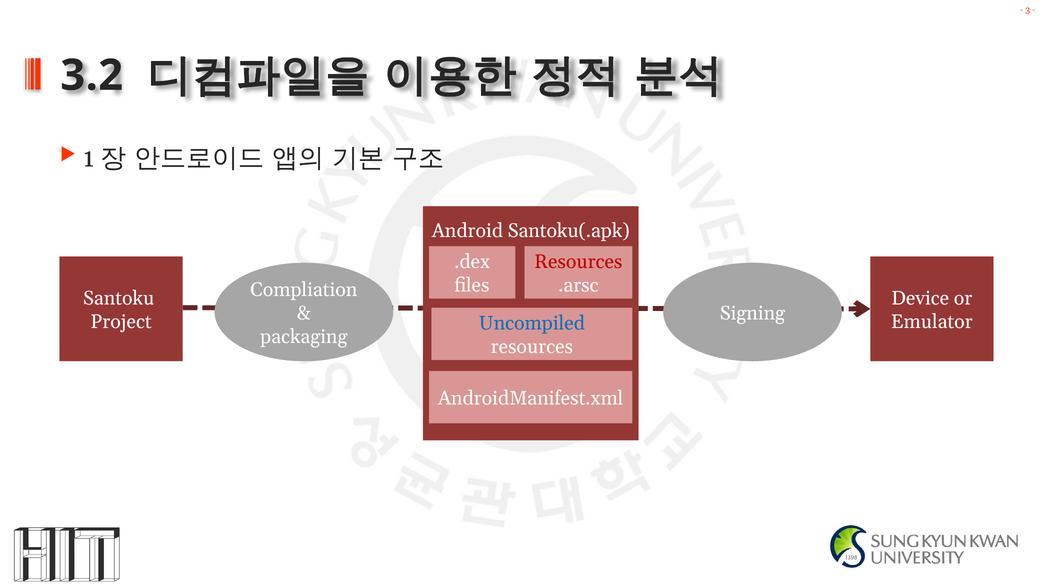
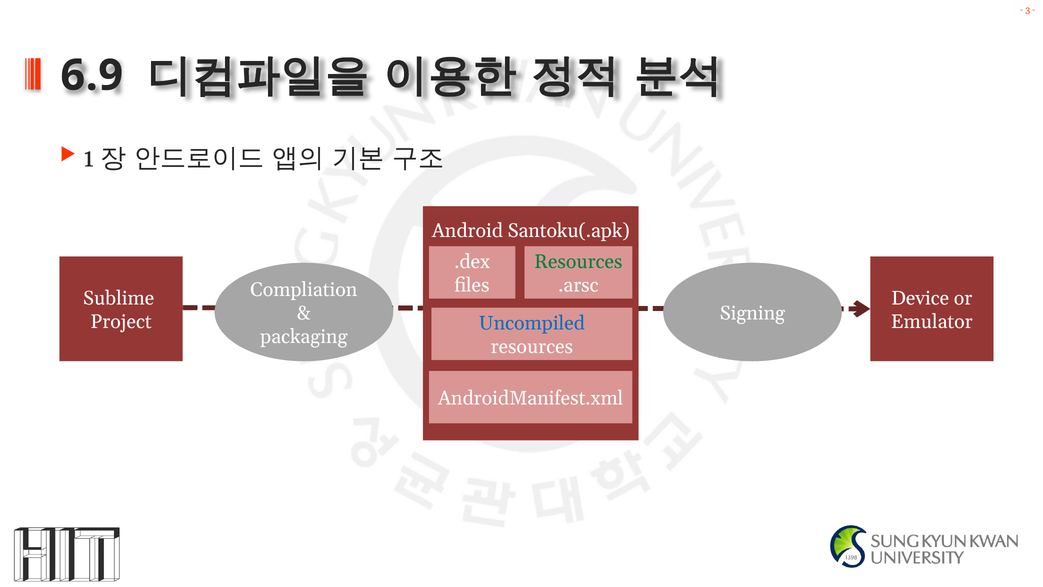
3.2: 3.2 -> 6.9
Resources at (578, 262) colour: red -> green
Santoku: Santoku -> Sublime
